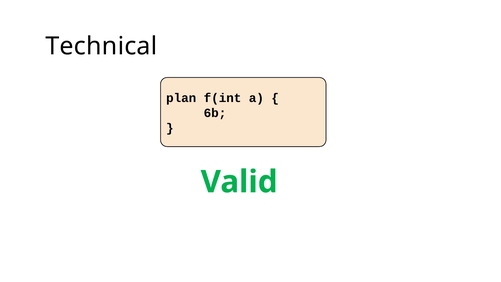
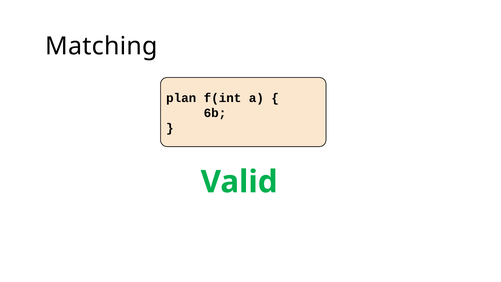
Technical: Technical -> Matching
